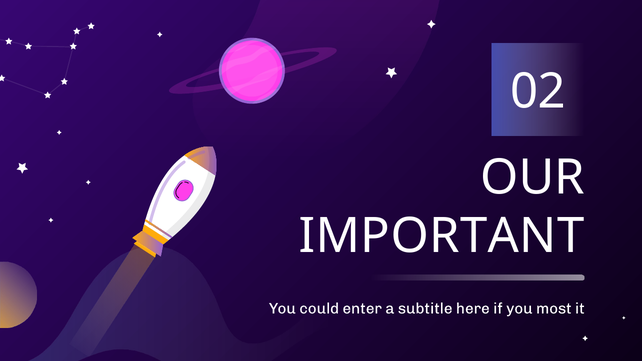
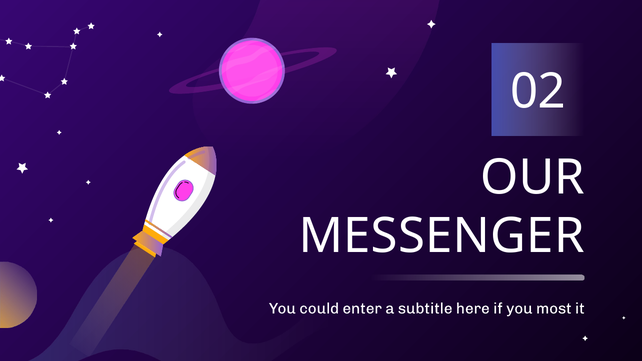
IMPORTANT: IMPORTANT -> MESSENGER
